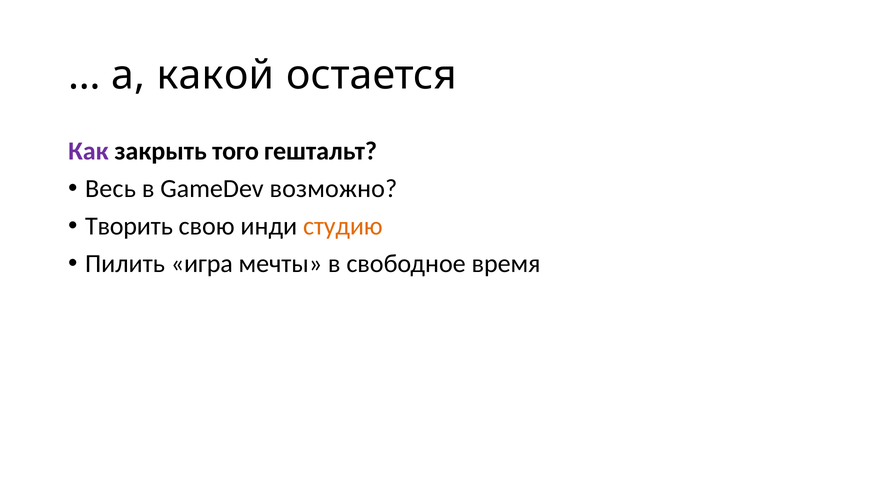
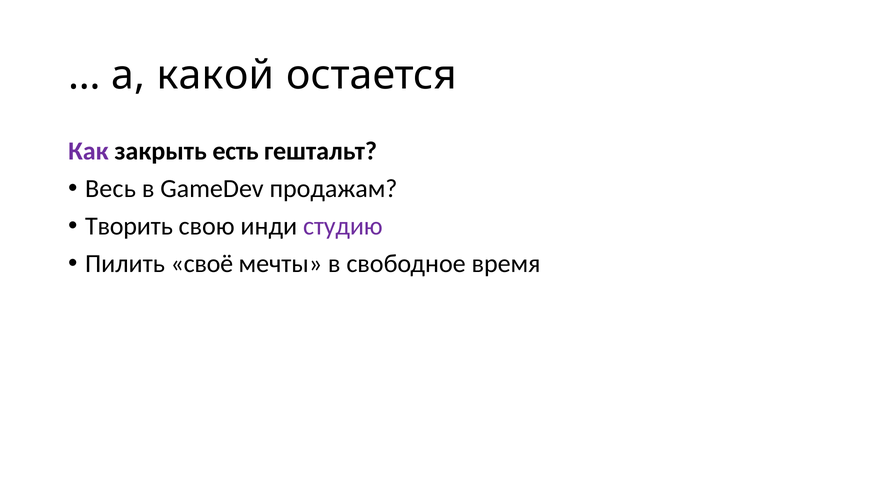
того: того -> есть
возможно: возможно -> продажам
студию colour: orange -> purple
игра: игра -> своё
